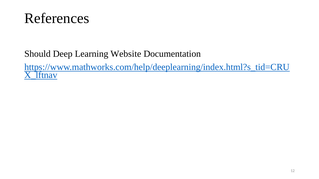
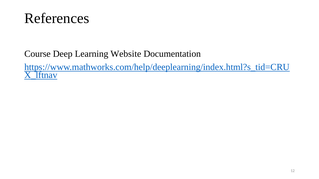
Should: Should -> Course
